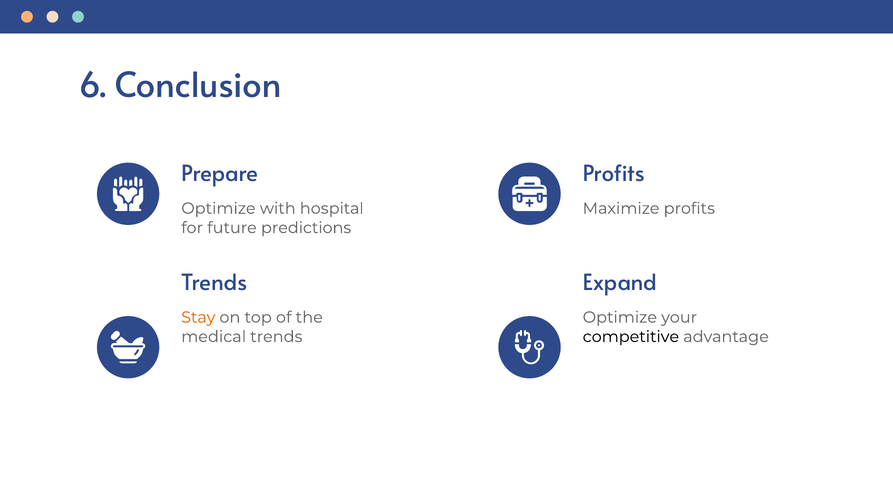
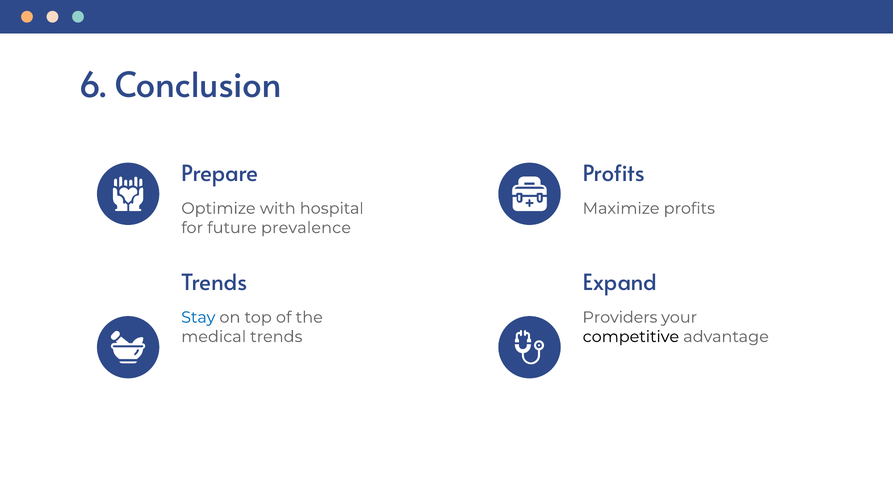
predictions: predictions -> prevalence
Stay colour: orange -> blue
Optimize at (620, 318): Optimize -> Providers
